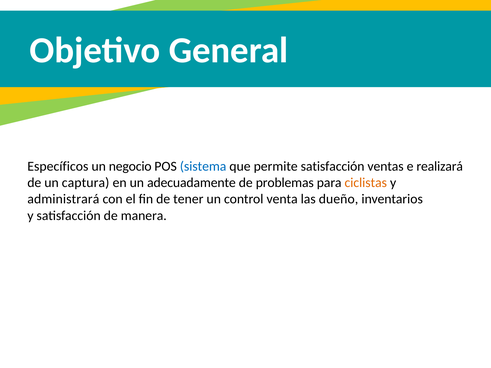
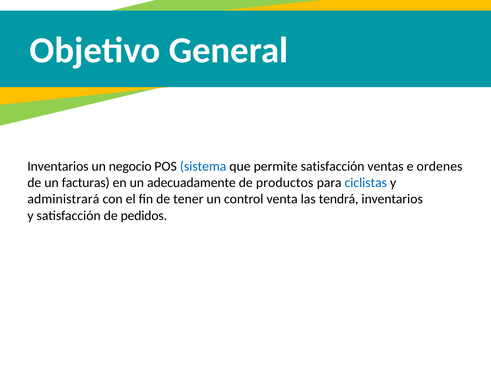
Específicos at (58, 167): Específicos -> Inventarios
realizará: realizará -> ordenes
captura: captura -> facturas
problemas: problemas -> productos
ciclistas colour: orange -> blue
dueño: dueño -> tendrá
manera: manera -> pedidos
